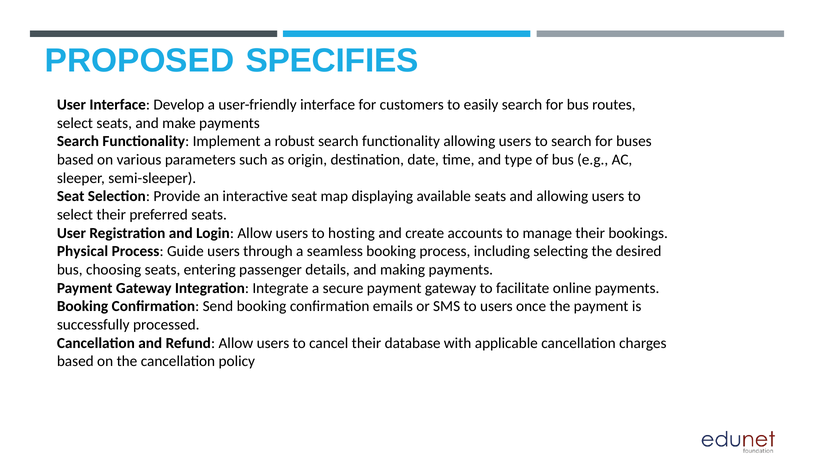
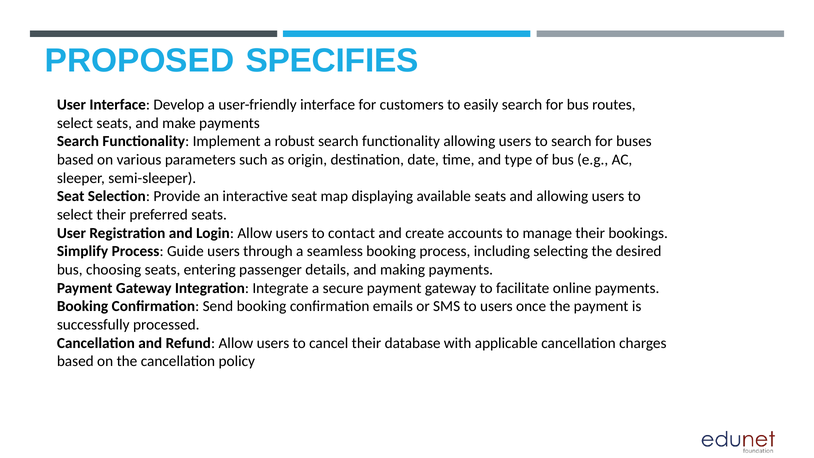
hosting: hosting -> contact
Physical: Physical -> Simplify
